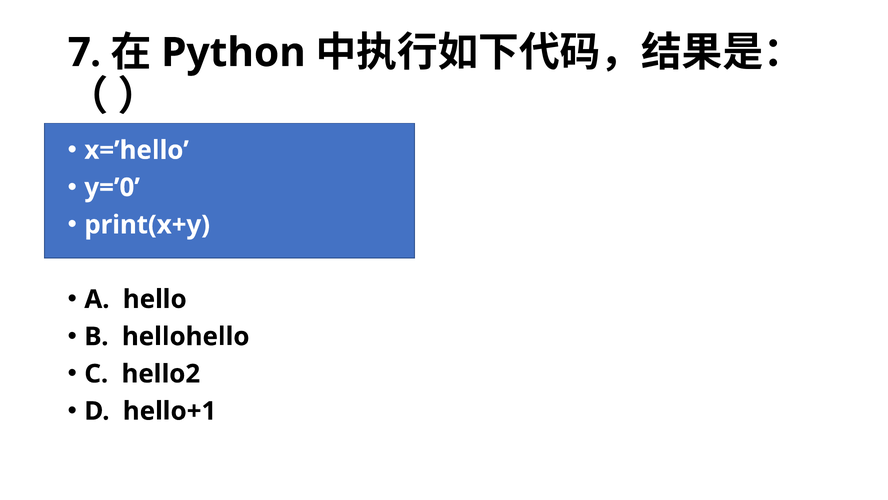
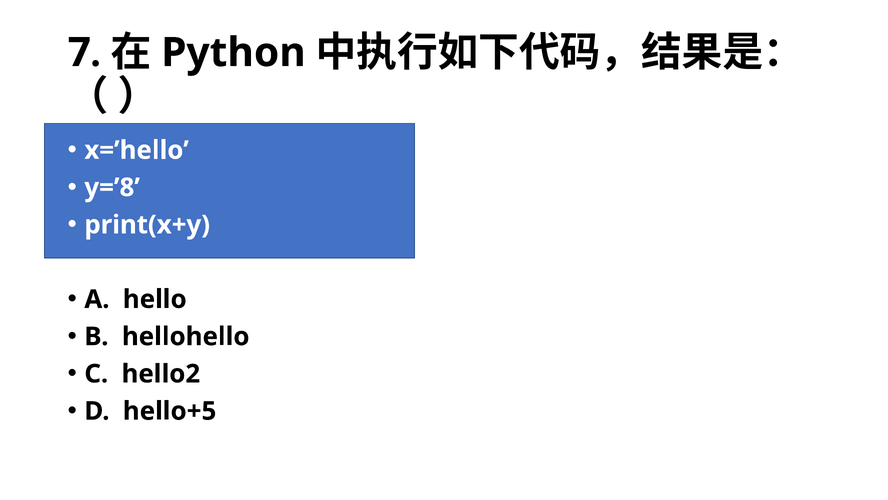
y=’0: y=’0 -> y=’8
hello+1: hello+1 -> hello+5
